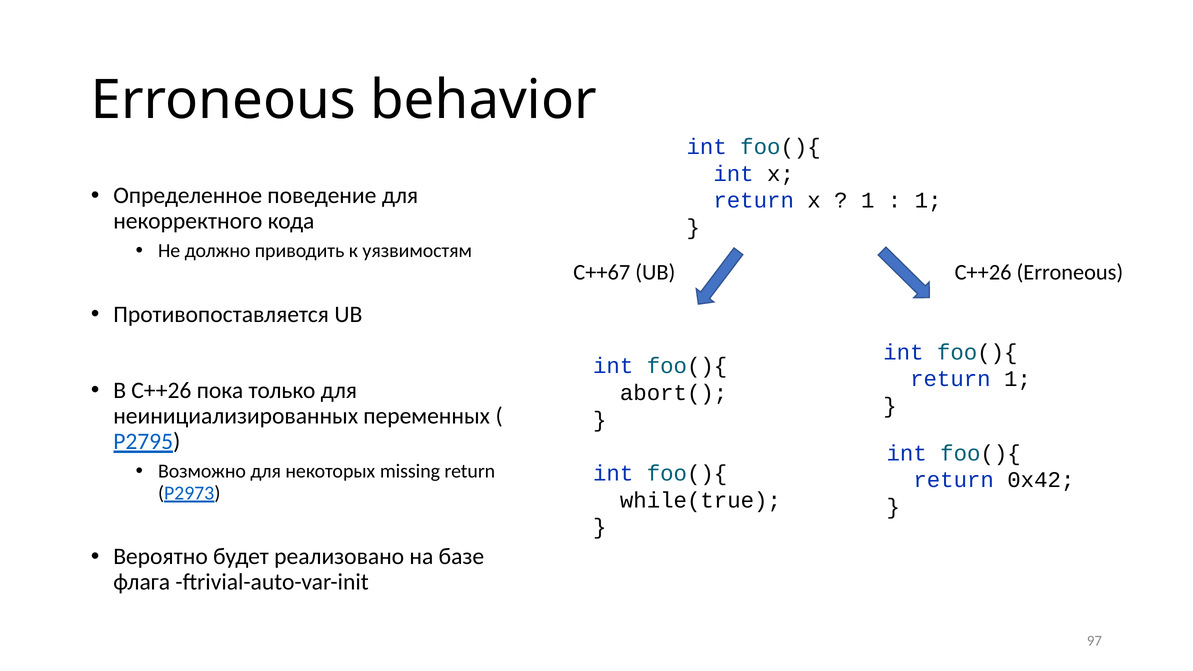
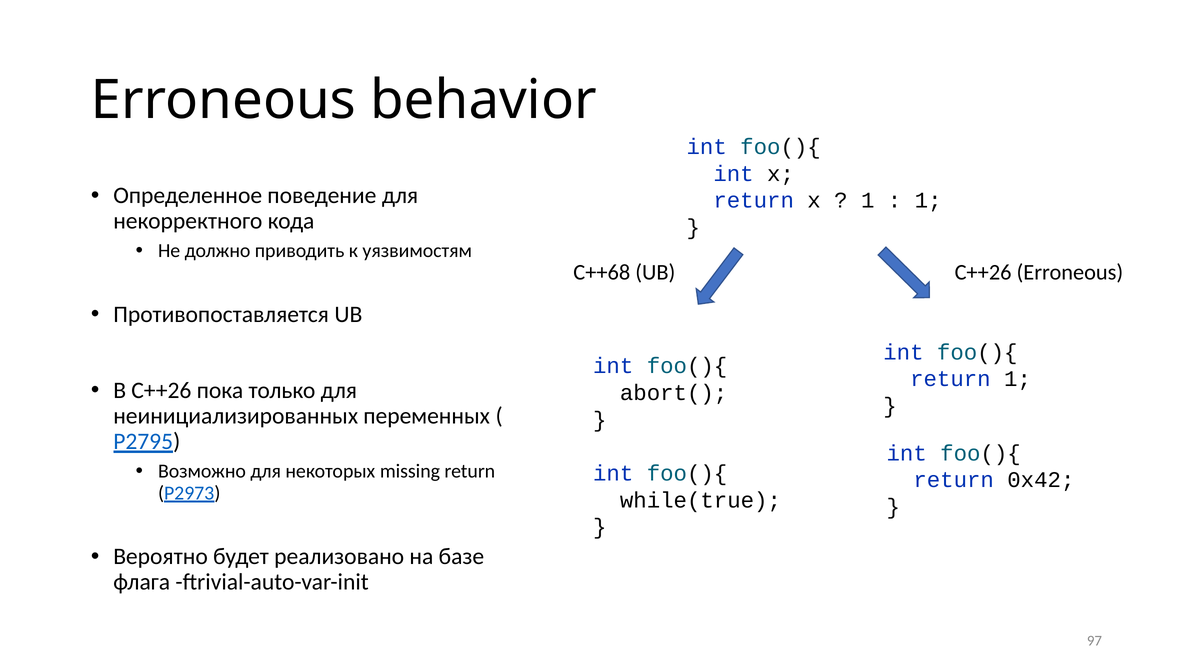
C++67: C++67 -> C++68
